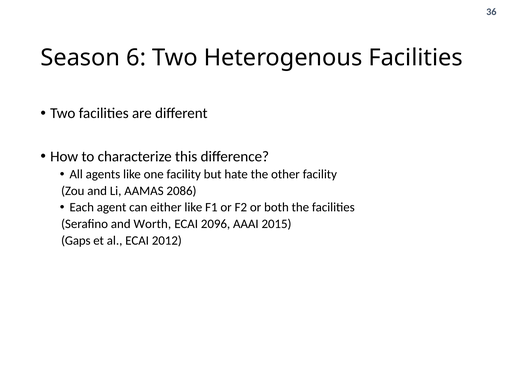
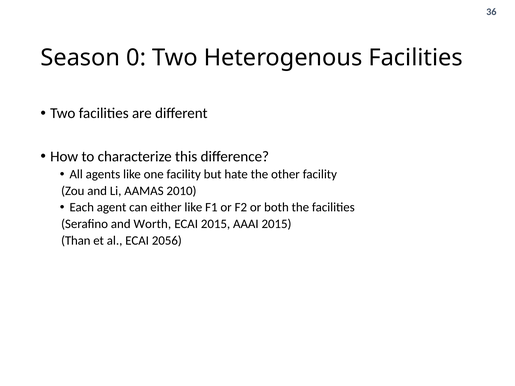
6: 6 -> 0
2086: 2086 -> 2010
ECAI 2096: 2096 -> 2015
Gaps: Gaps -> Than
2012: 2012 -> 2056
